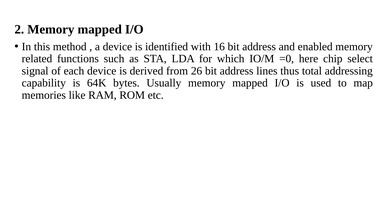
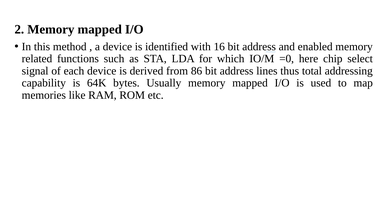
26: 26 -> 86
